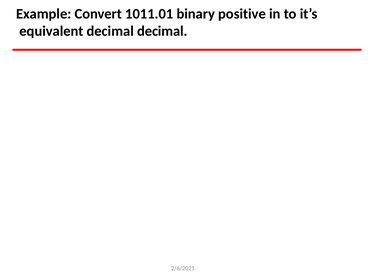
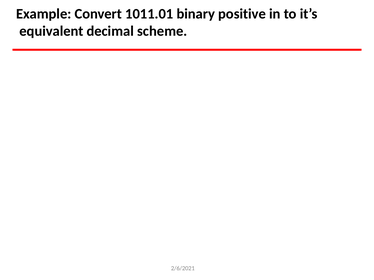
decimal decimal: decimal -> scheme
